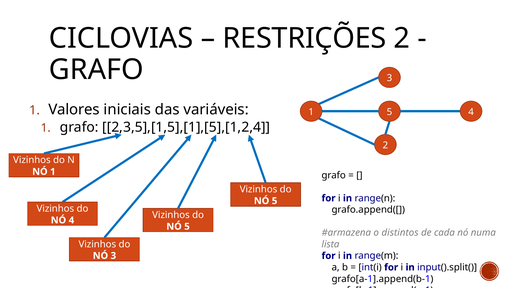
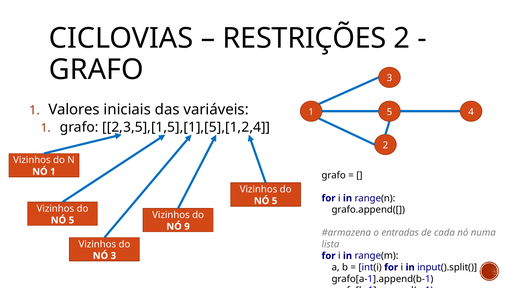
4 at (71, 221): 4 -> 5
5 at (187, 227): 5 -> 9
distintos: distintos -> entradas
